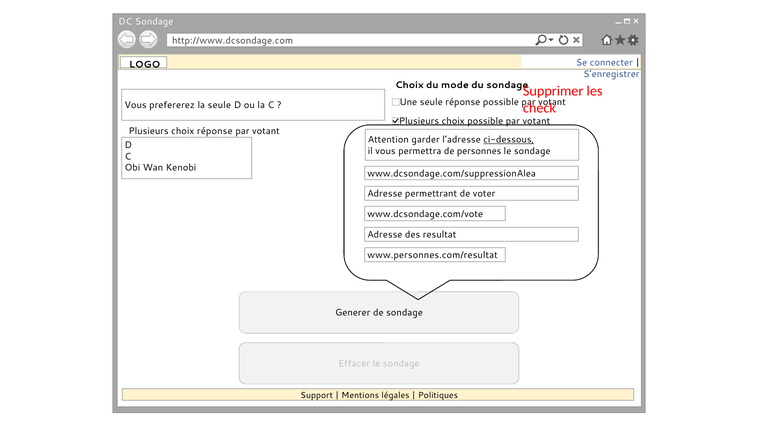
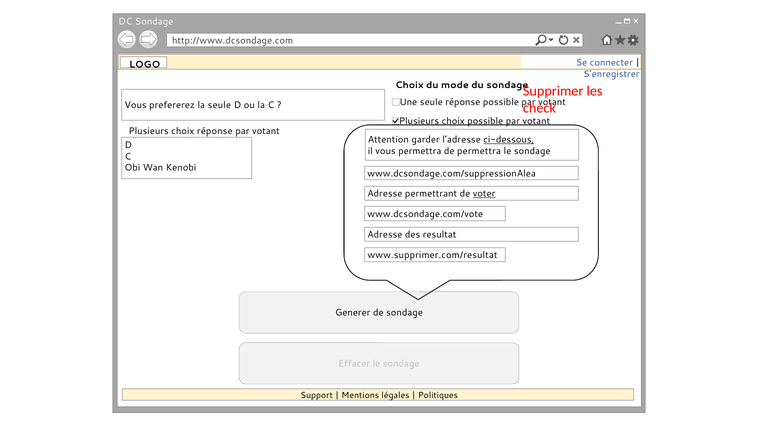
de personnes: personnes -> permettra
voter underline: none -> present
www.personnes.com/resultat: www.personnes.com/resultat -> www.supprimer.com/resultat
